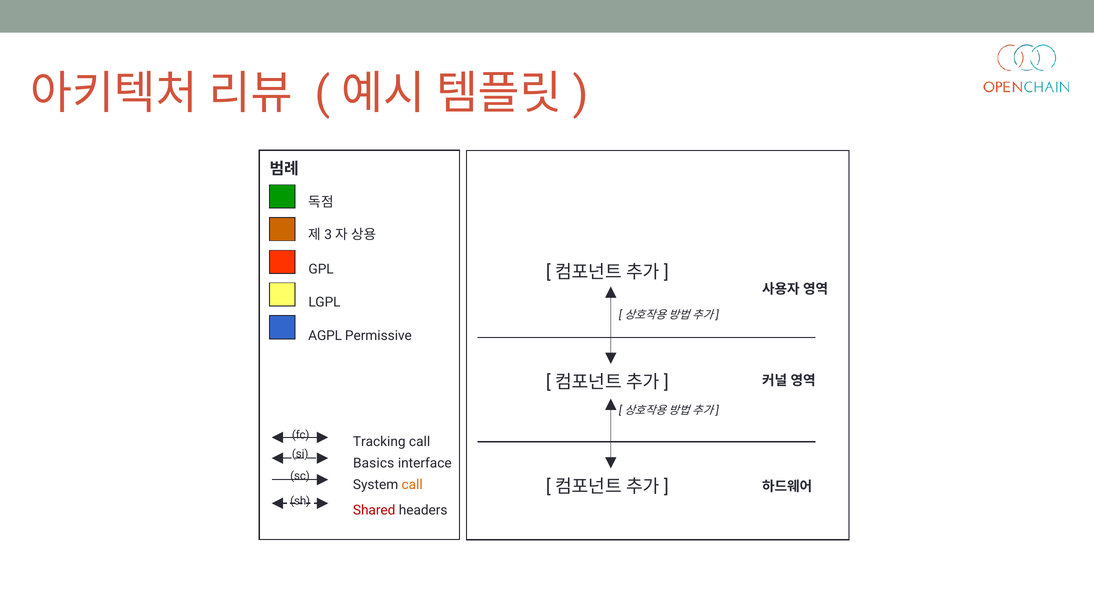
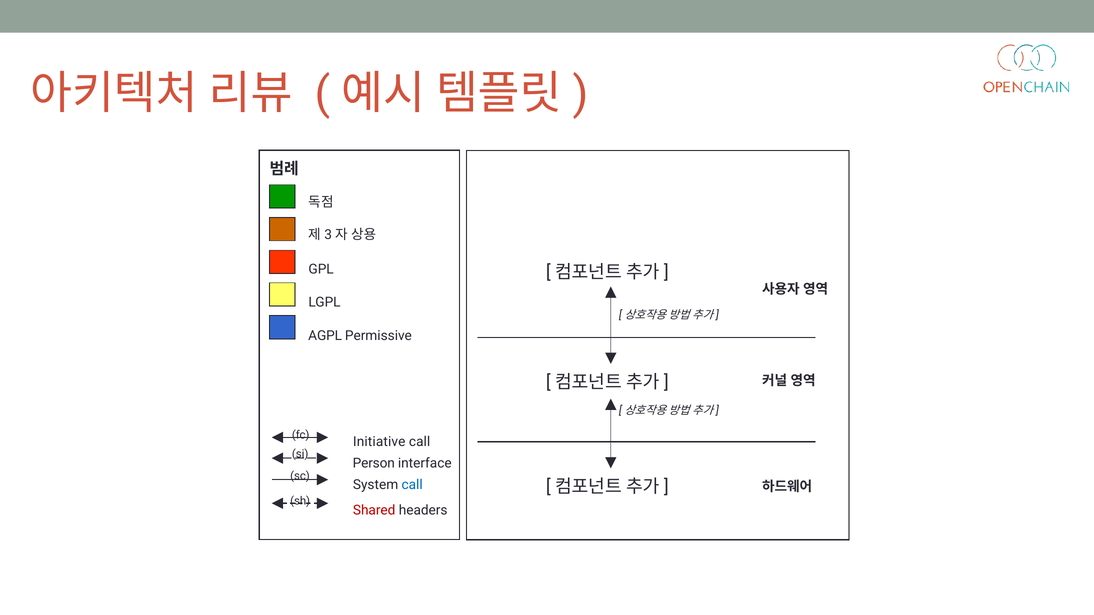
Tracking: Tracking -> Initiative
Basics: Basics -> Person
call at (412, 485) colour: orange -> blue
